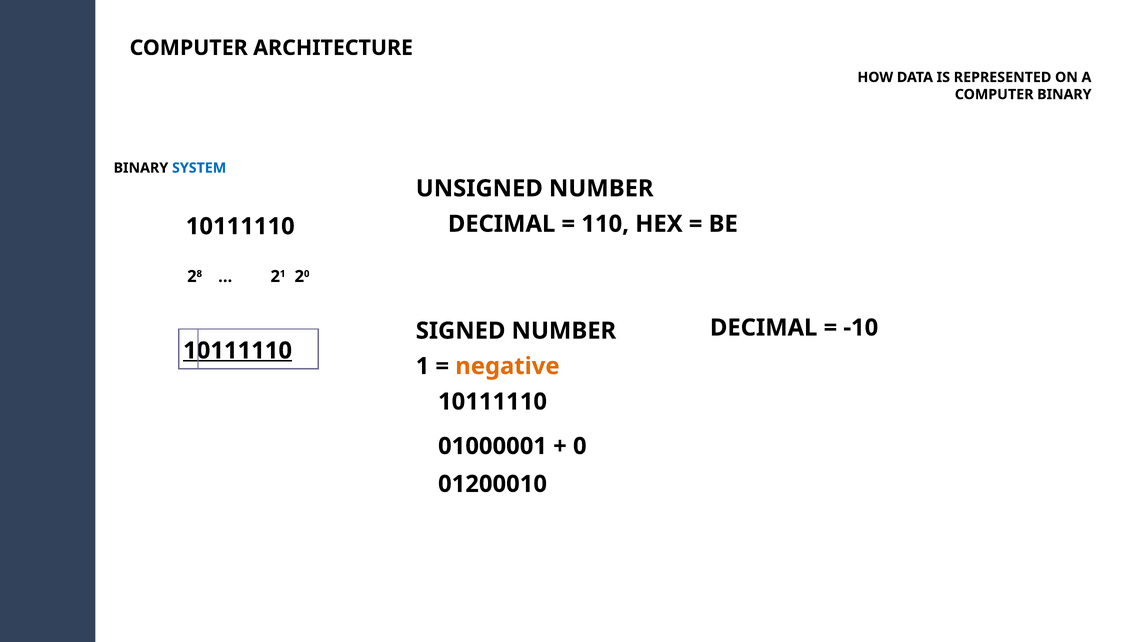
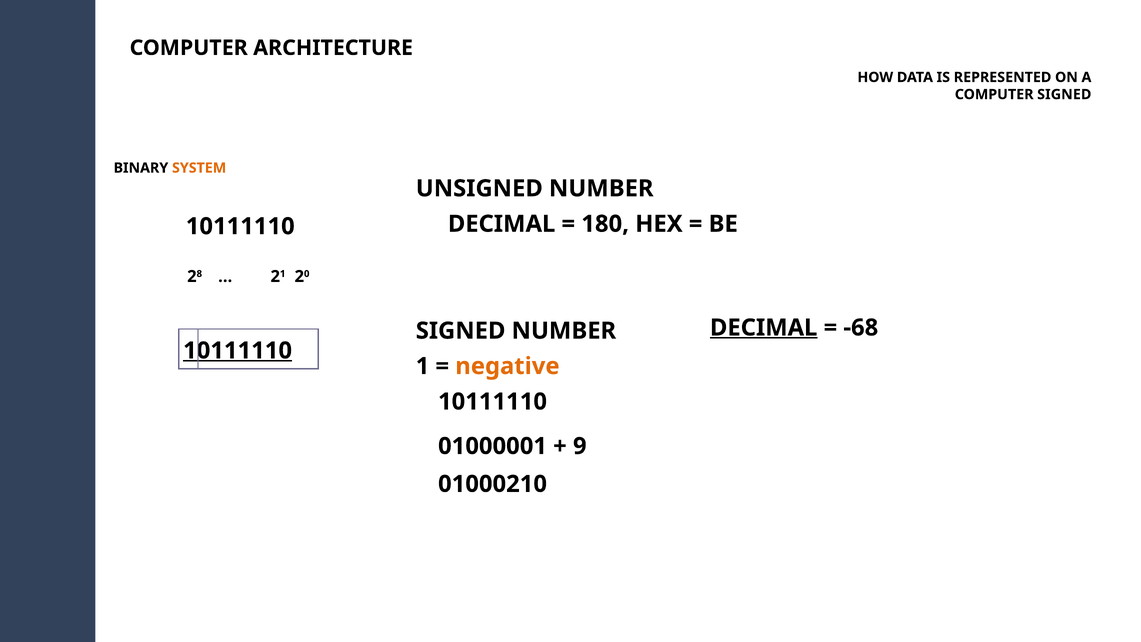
COMPUTER BINARY: BINARY -> SIGNED
SYSTEM colour: blue -> orange
110: 110 -> 180
DECIMAL at (764, 328) underline: none -> present
-10: -10 -> -68
0: 0 -> 9
01200010: 01200010 -> 01000210
